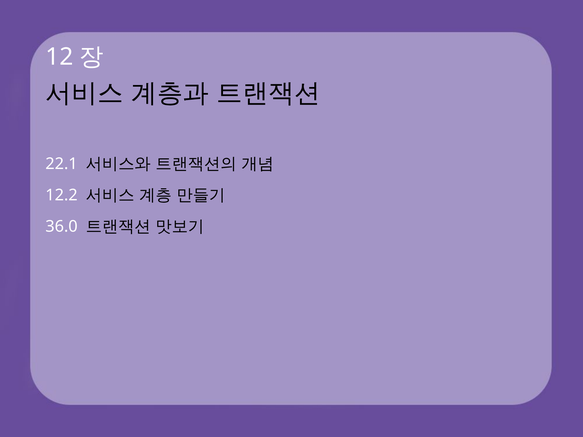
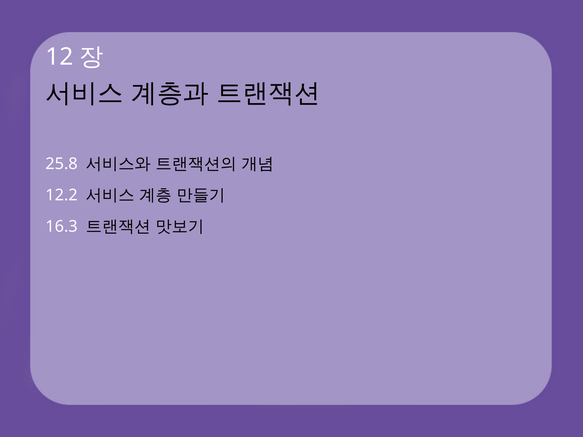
22.1: 22.1 -> 25.8
36.0: 36.0 -> 16.3
